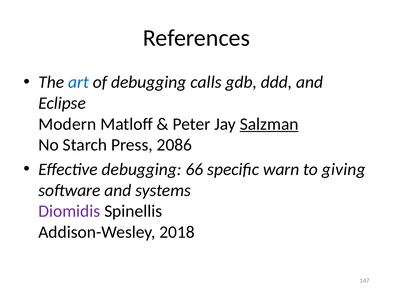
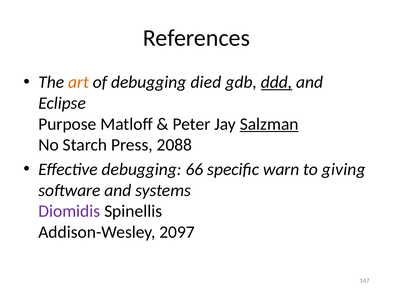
art colour: blue -> orange
calls: calls -> died
ddd underline: none -> present
Modern: Modern -> Purpose
2086: 2086 -> 2088
2018: 2018 -> 2097
